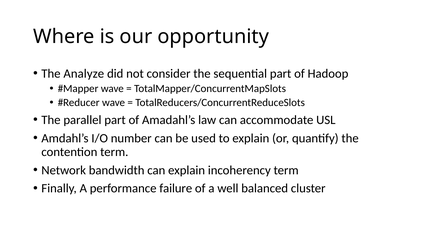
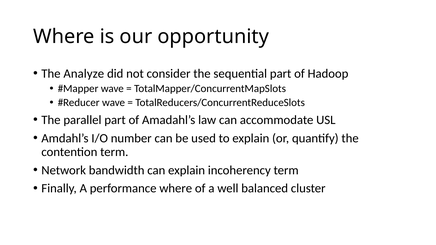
performance failure: failure -> where
